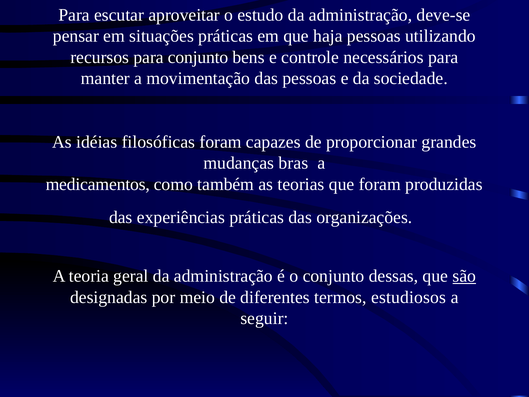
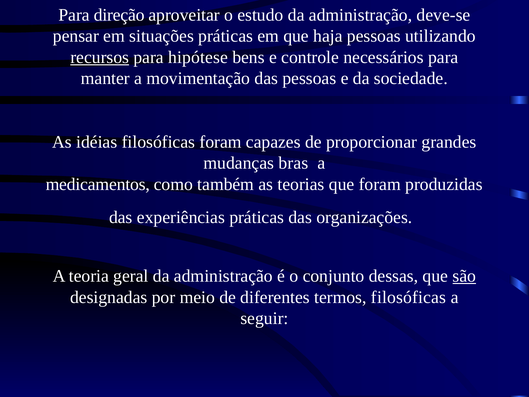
escutar: escutar -> direção
recursos underline: none -> present
para conjunto: conjunto -> hipótese
termos estudiosos: estudiosos -> filosóficas
